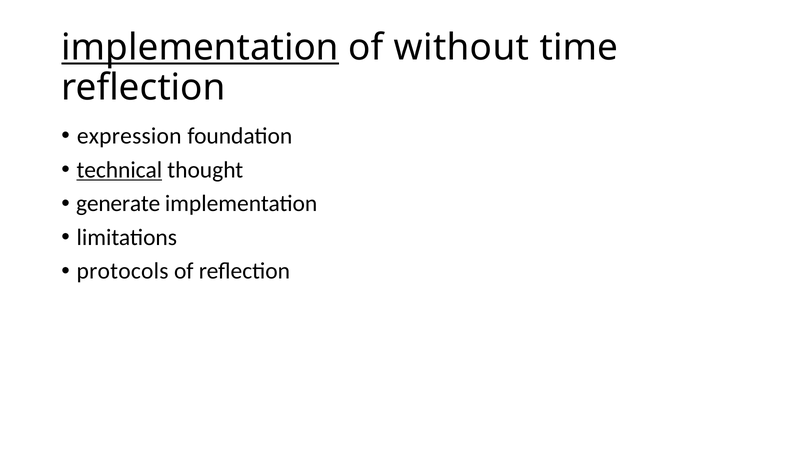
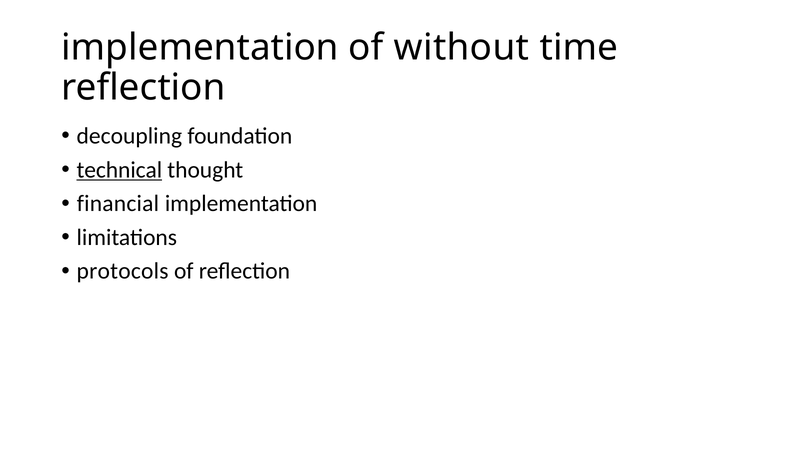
implementation at (200, 48) underline: present -> none
expression: expression -> decoupling
generate: generate -> financial
